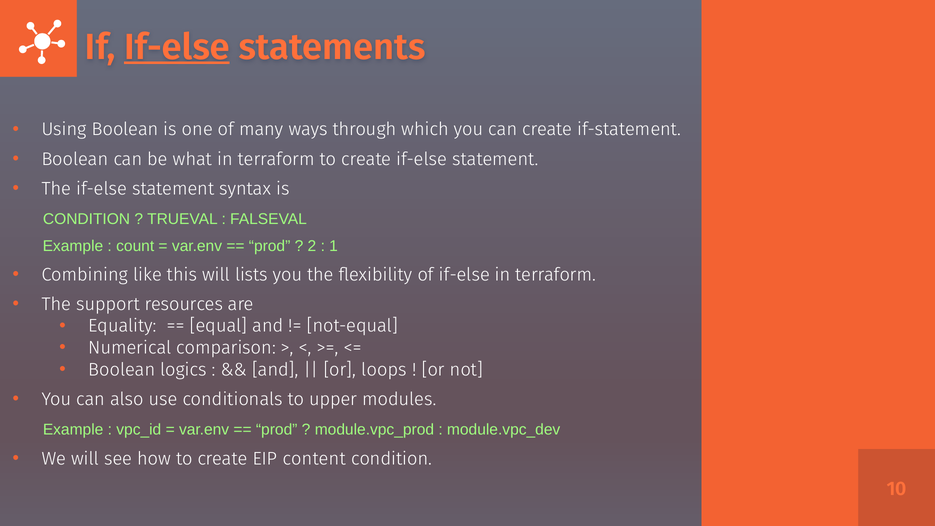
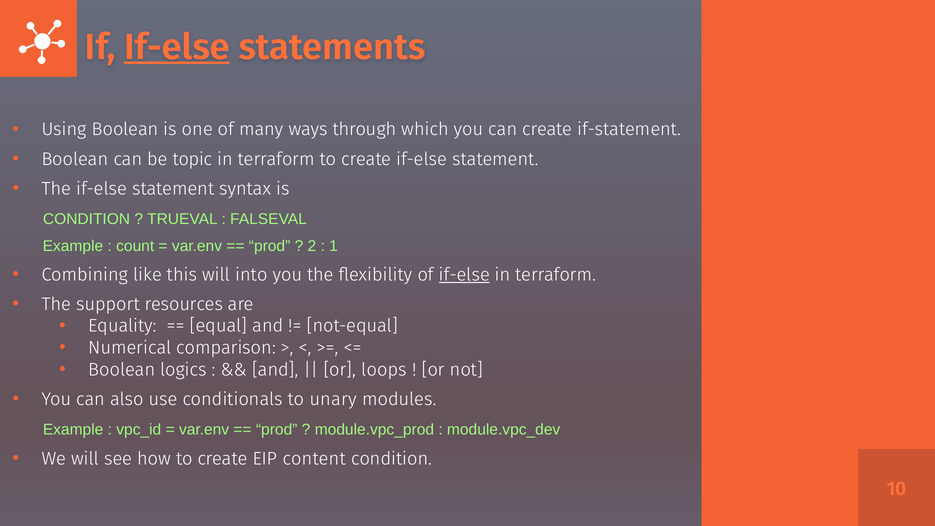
what: what -> topic
lists: lists -> into
if-else at (464, 274) underline: none -> present
upper: upper -> unary
